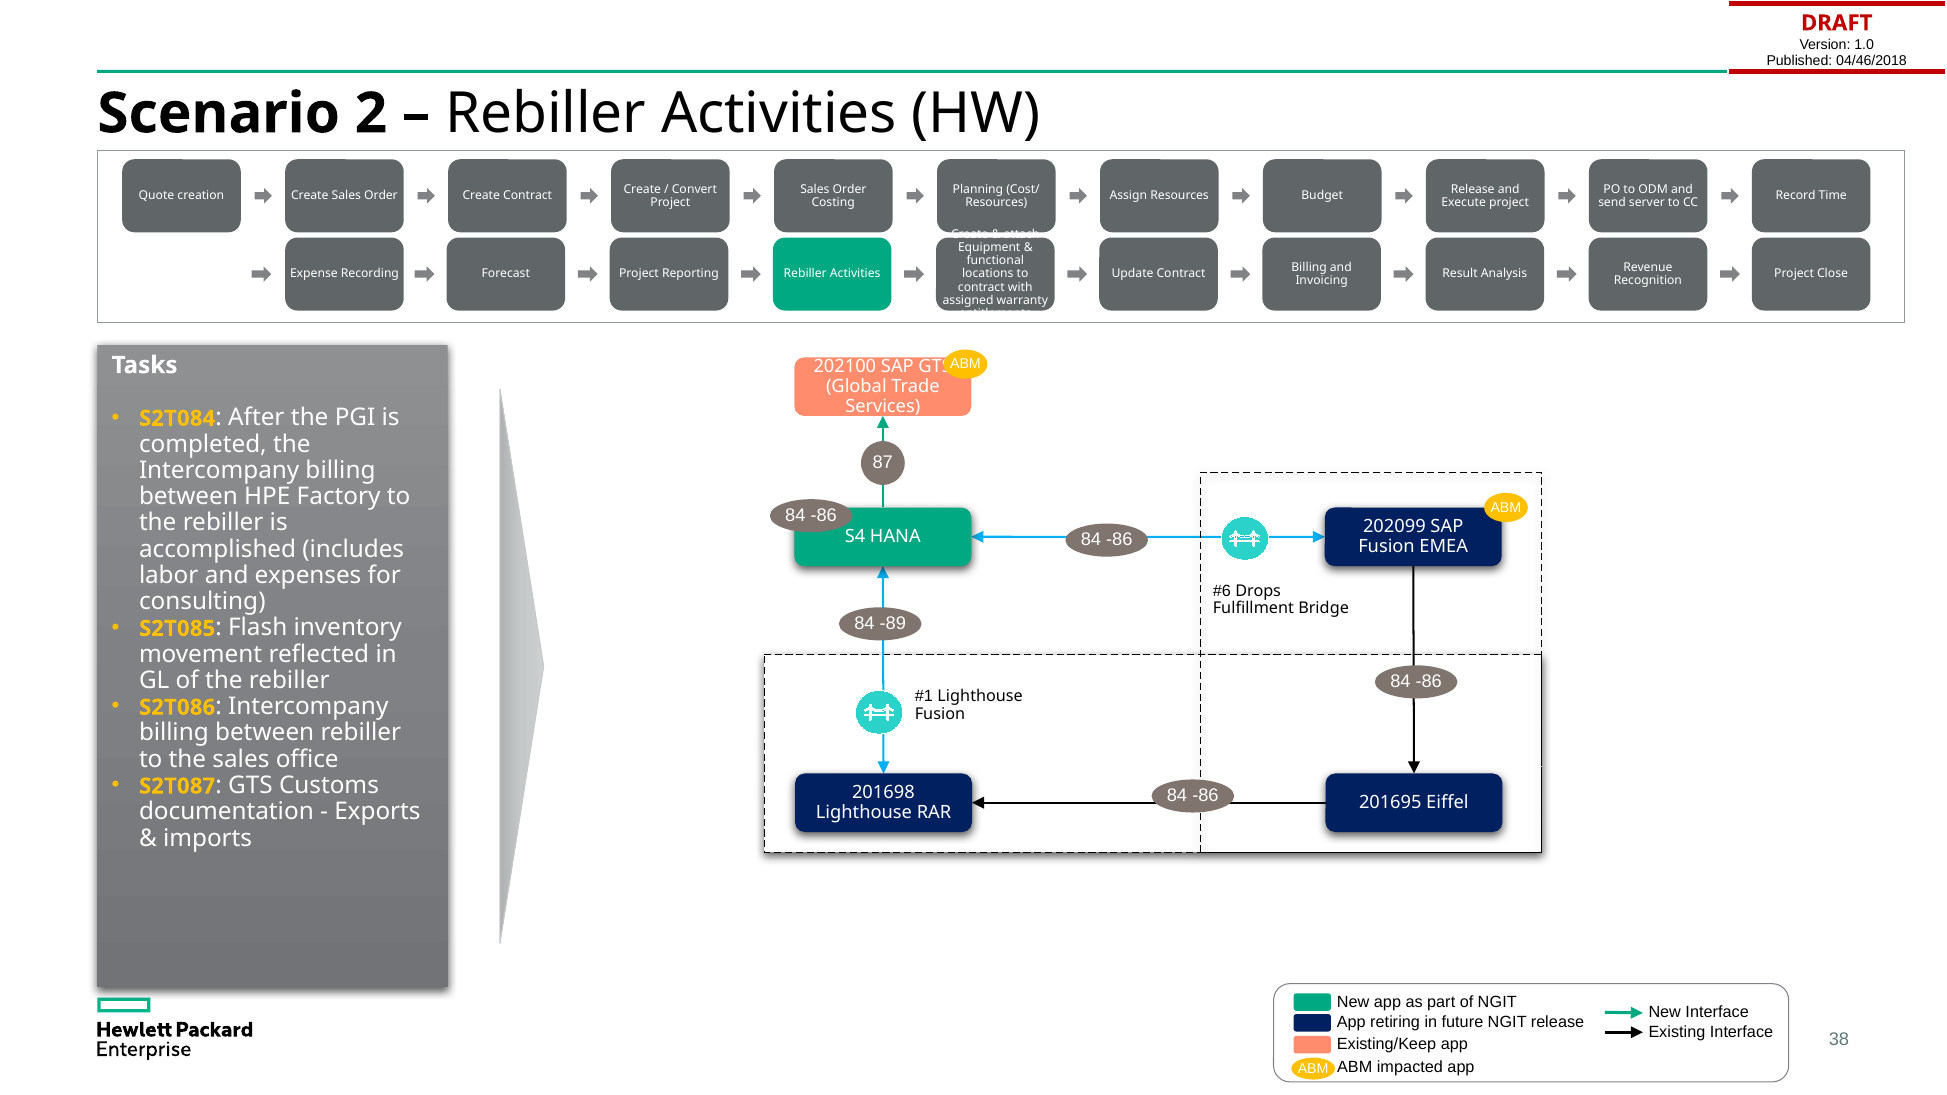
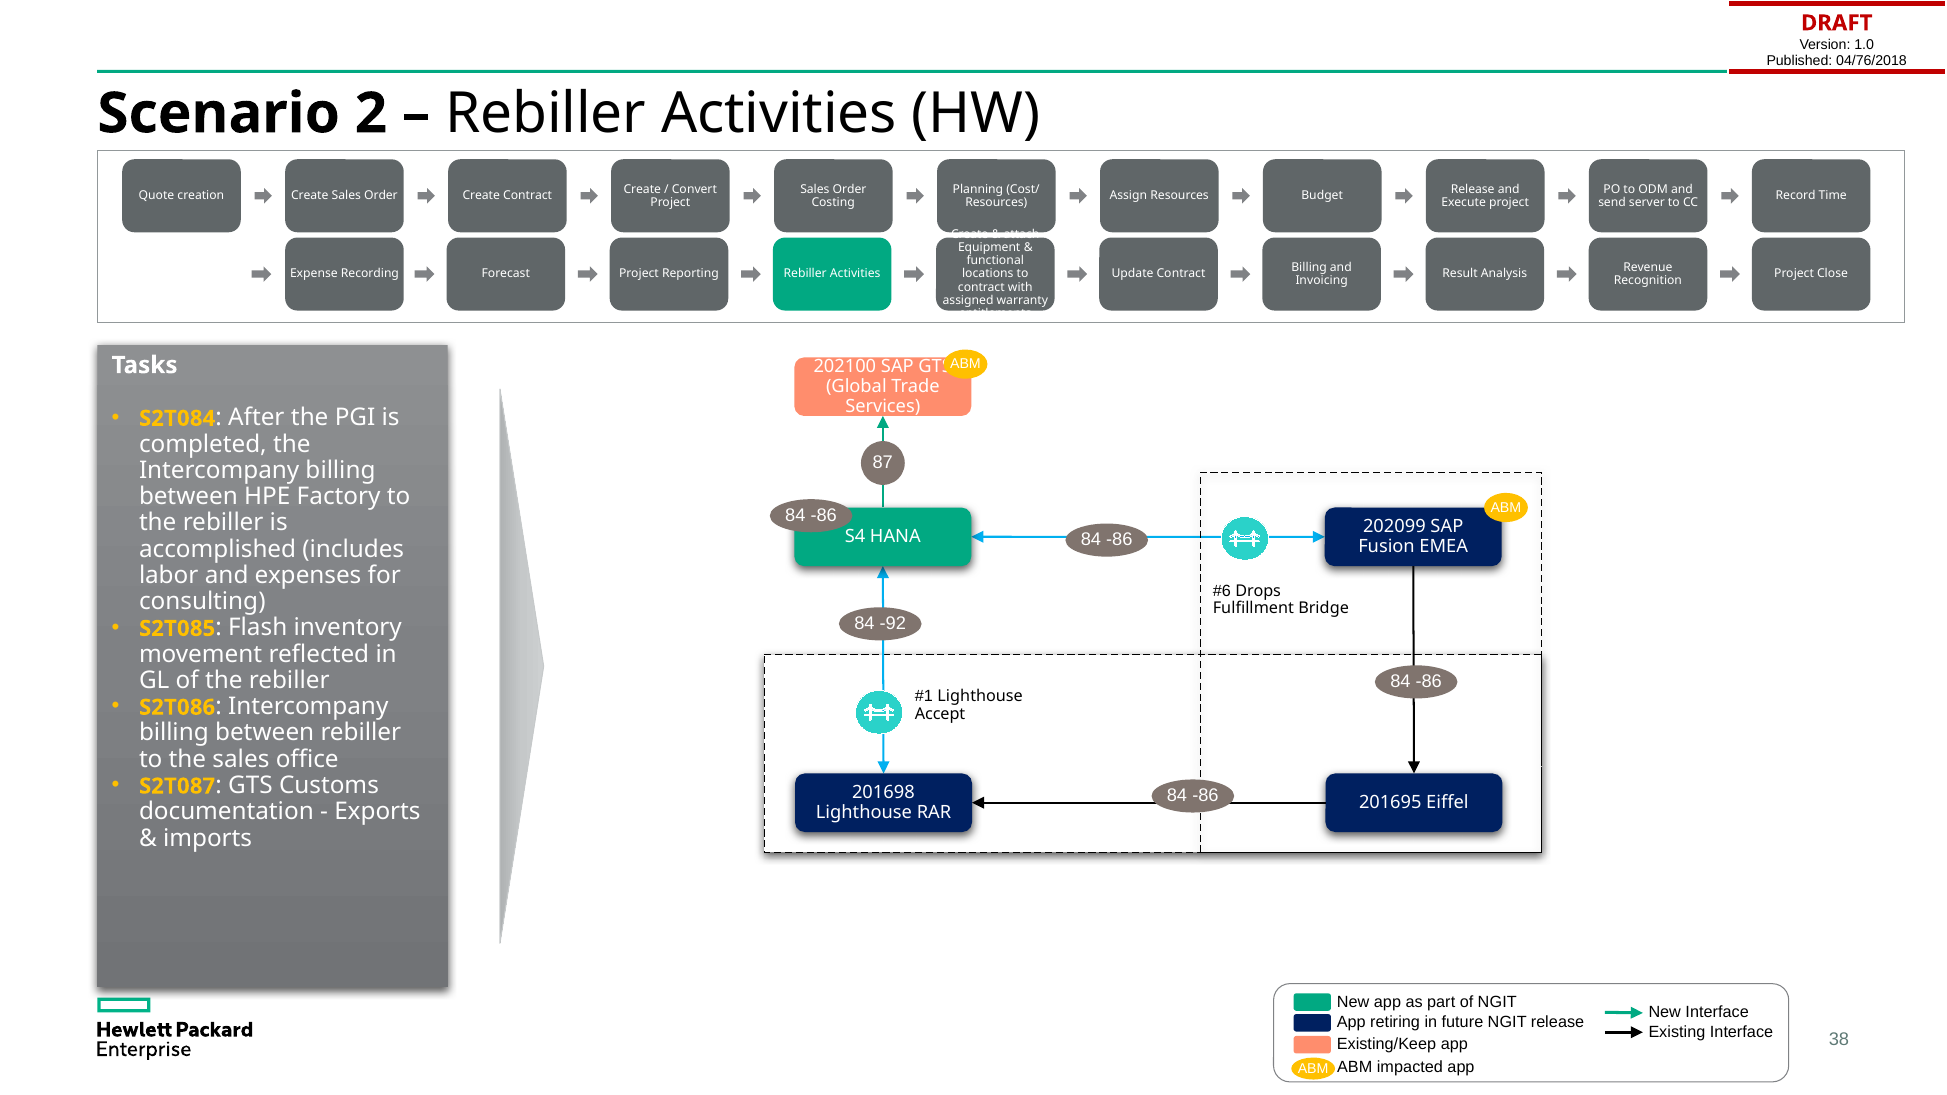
04/46/2018: 04/46/2018 -> 04/76/2018
-89: -89 -> -92
Fusion at (940, 714): Fusion -> Accept
